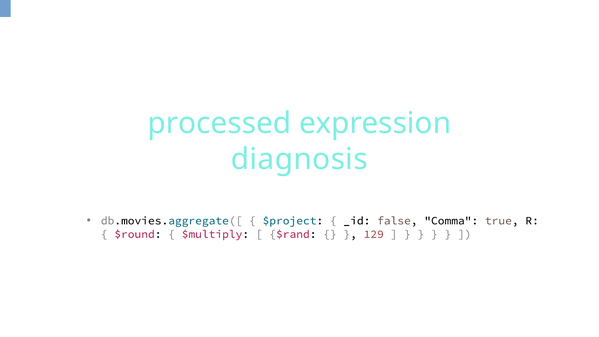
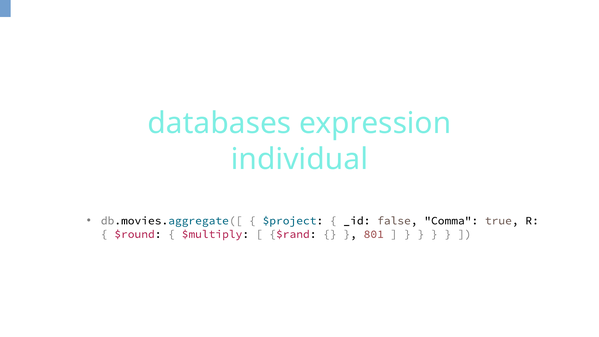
processed: processed -> databases
diagnosis: diagnosis -> individual
129: 129 -> 801
